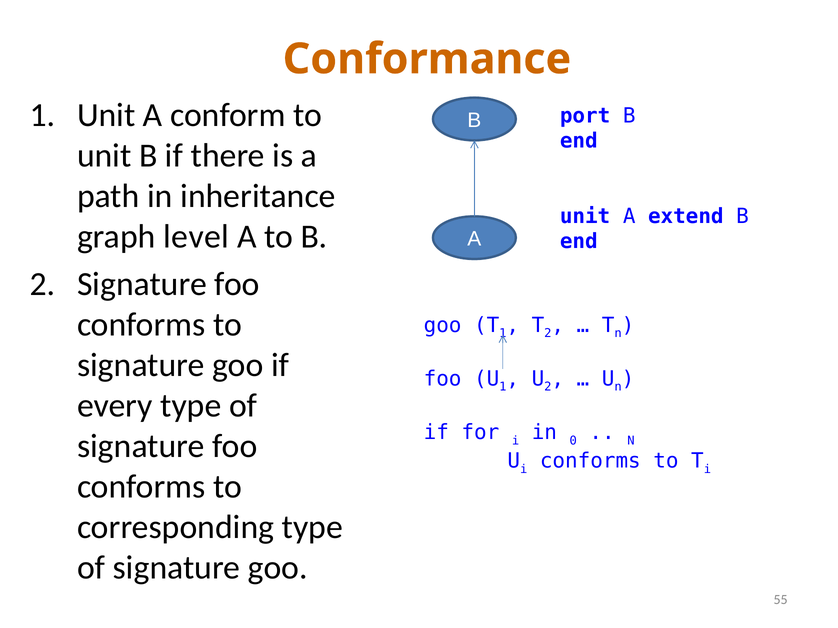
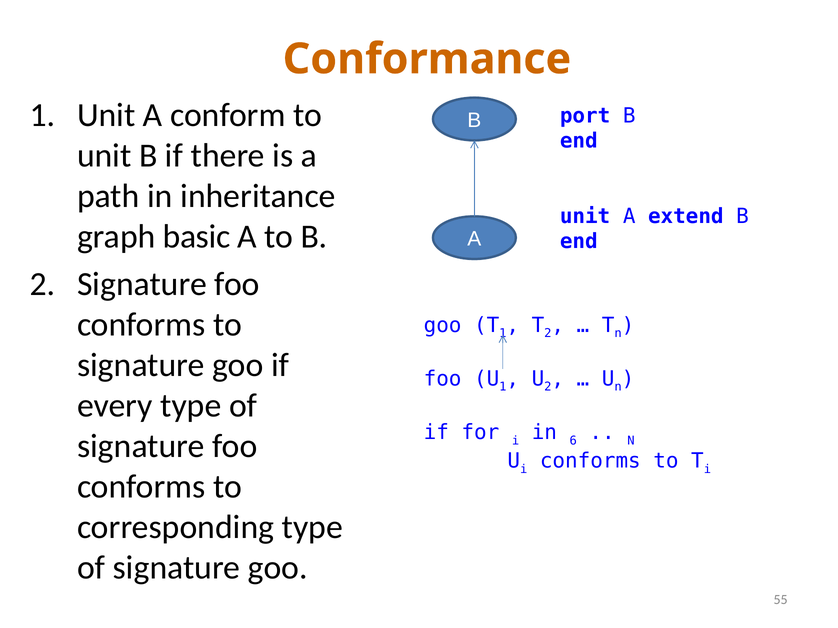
level: level -> basic
0: 0 -> 6
